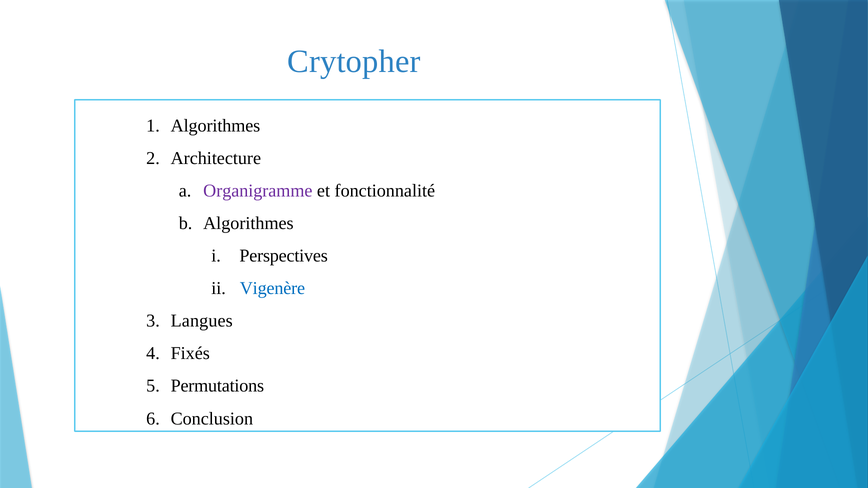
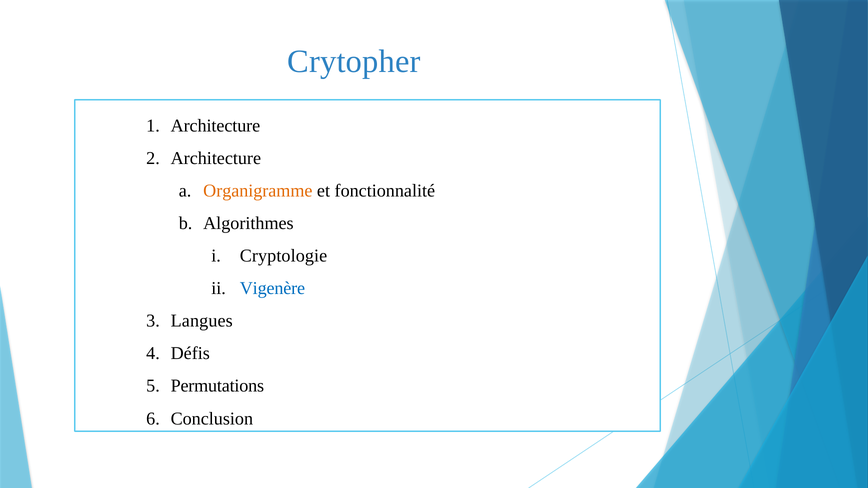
Algorithmes at (215, 126): Algorithmes -> Architecture
Organigramme colour: purple -> orange
Perspectives: Perspectives -> Cryptologie
Fixés: Fixés -> Défis
